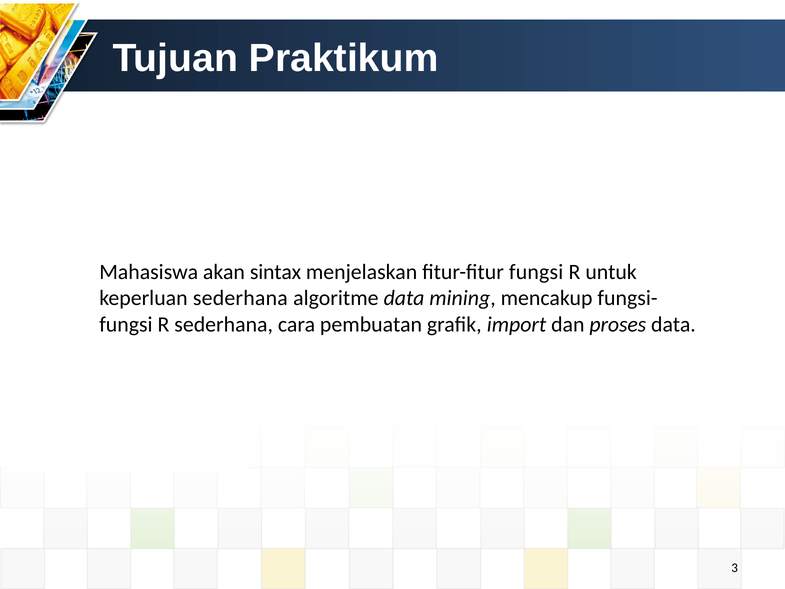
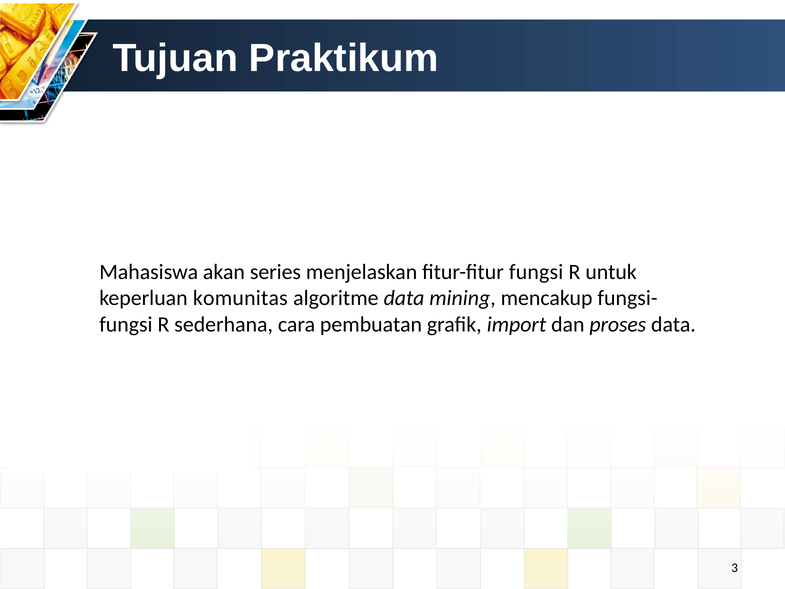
sintax: sintax -> series
keperluan sederhana: sederhana -> komunitas
